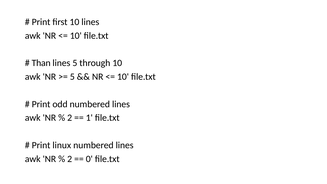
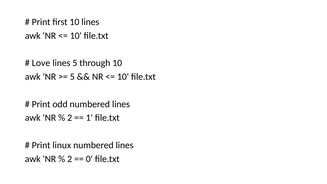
Than: Than -> Love
